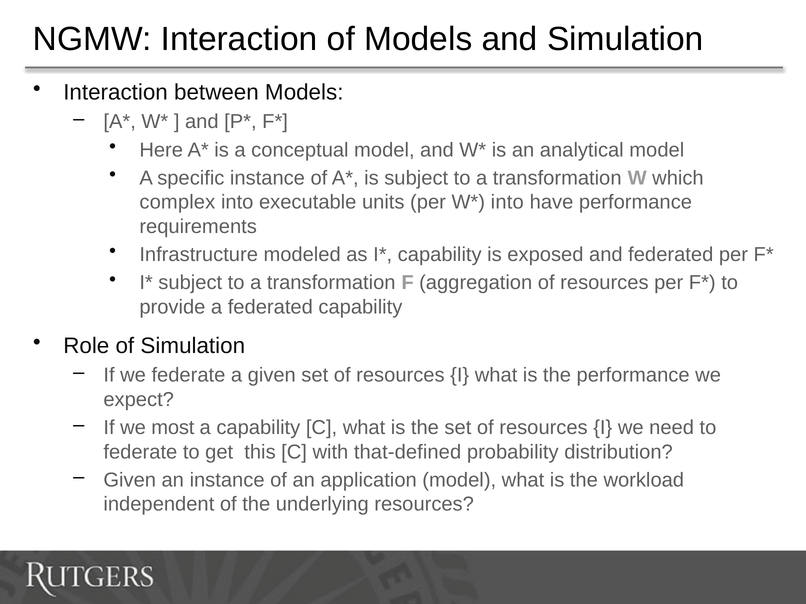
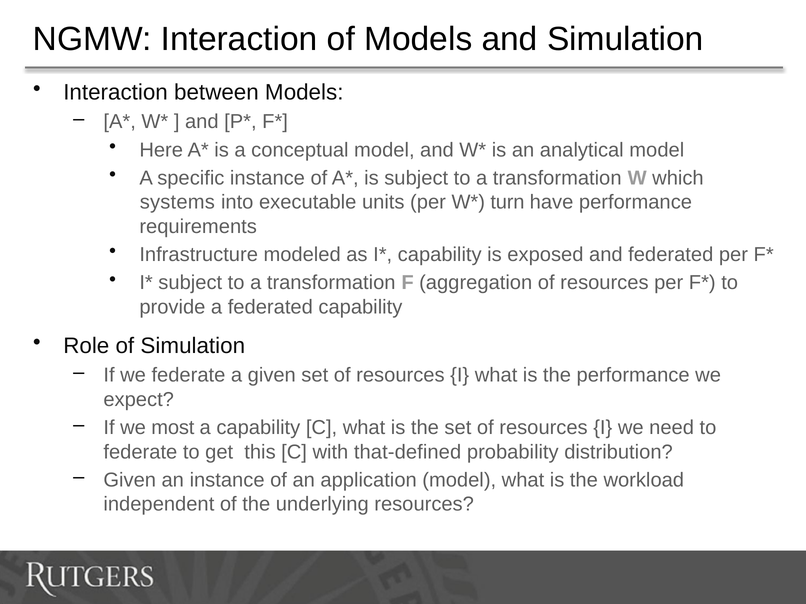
complex: complex -> systems
into at (507, 202): into -> turn
